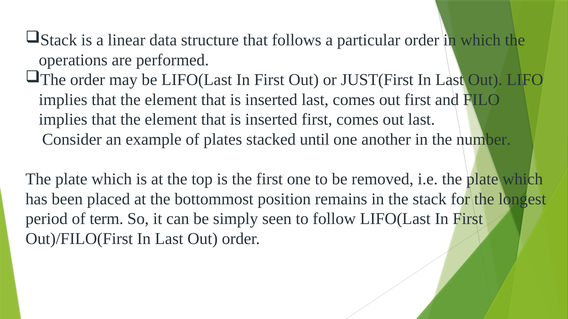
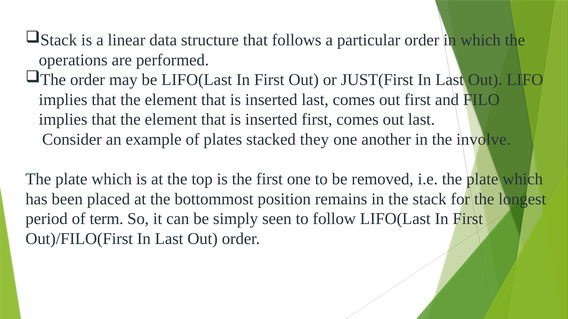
until: until -> they
number: number -> involve
